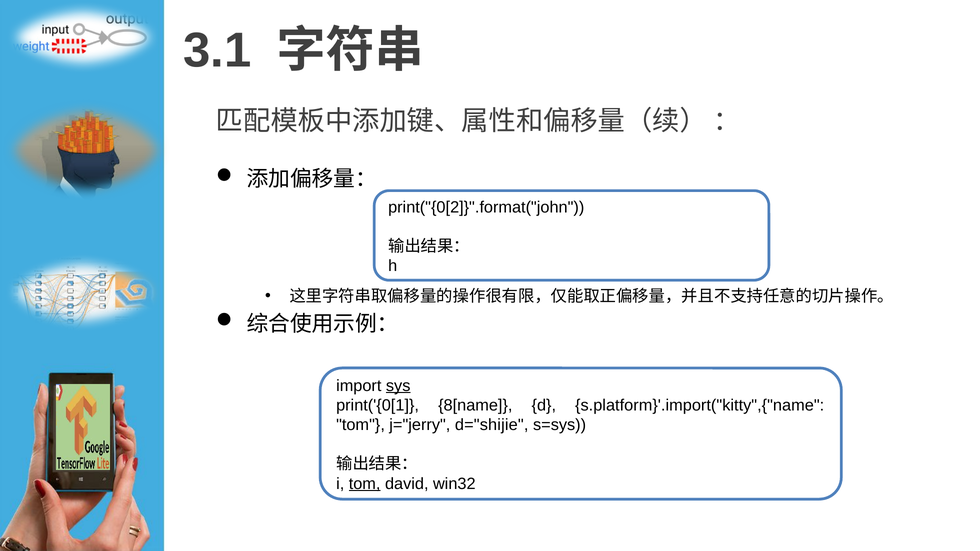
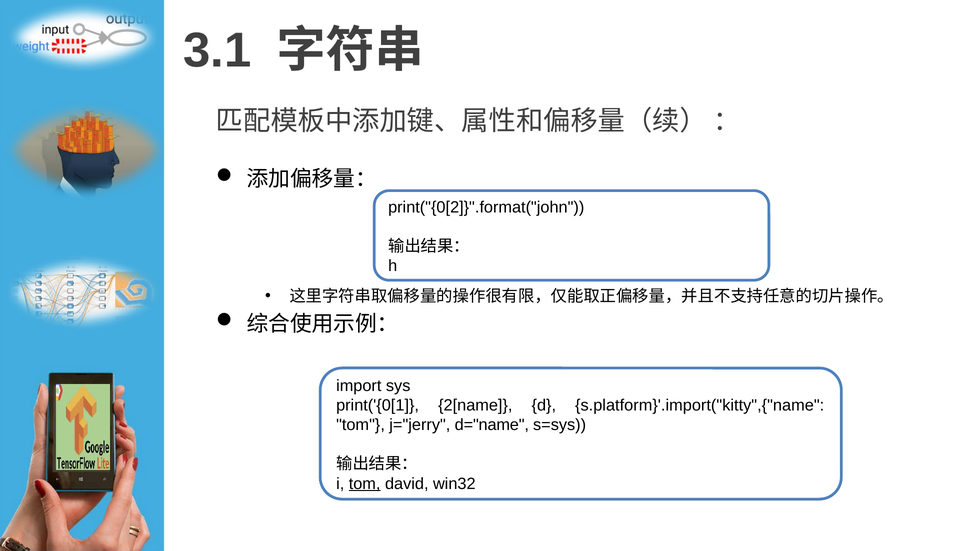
sys underline: present -> none
8[name: 8[name -> 2[name
d="shijie: d="shijie -> d="name
